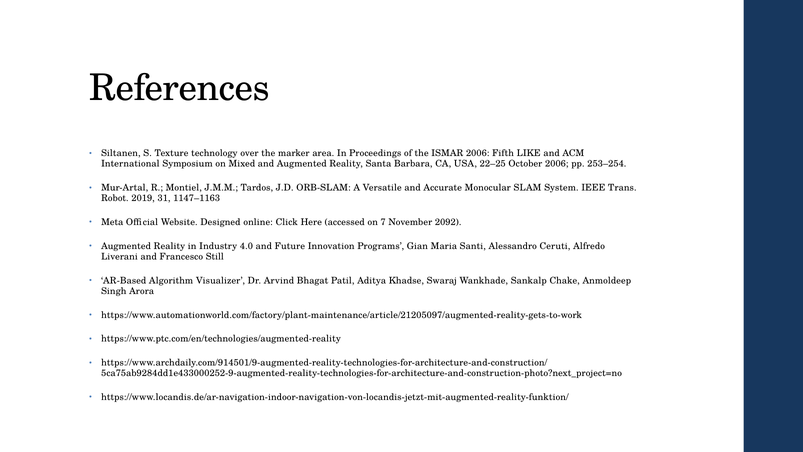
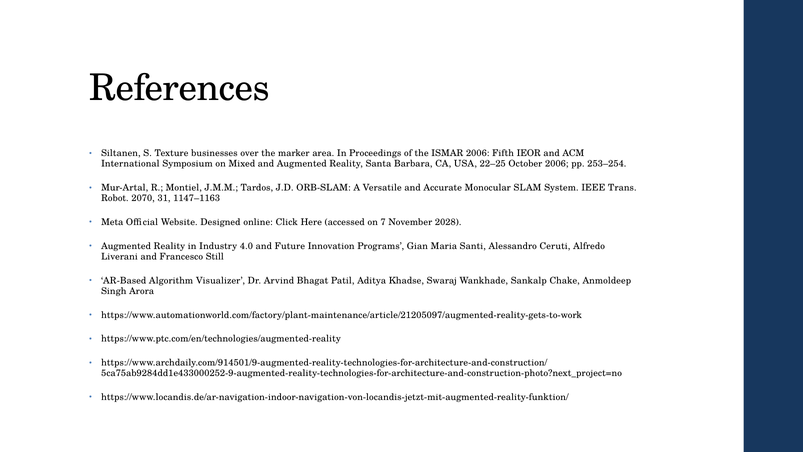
technology: technology -> businesses
LIKE: LIKE -> IEOR
2019: 2019 -> 2070
2092: 2092 -> 2028
